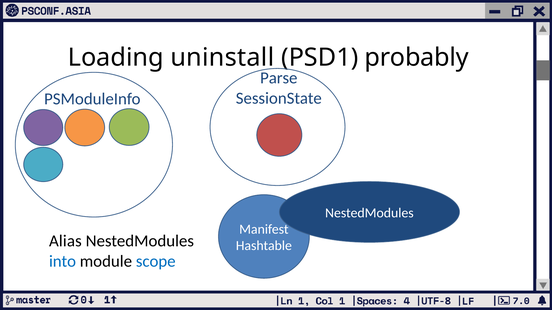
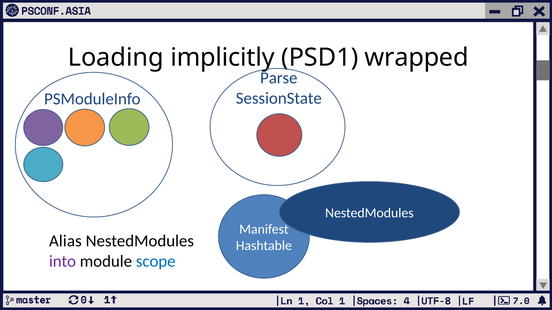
uninstall: uninstall -> implicitly
probably: probably -> wrapped
into colour: blue -> purple
